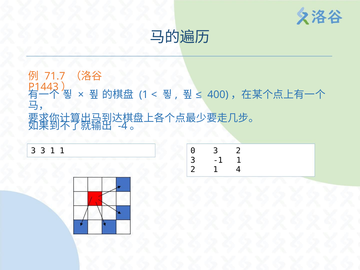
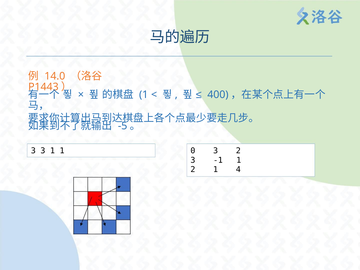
71.7: 71.7 -> 14.0
-4: -4 -> -5
